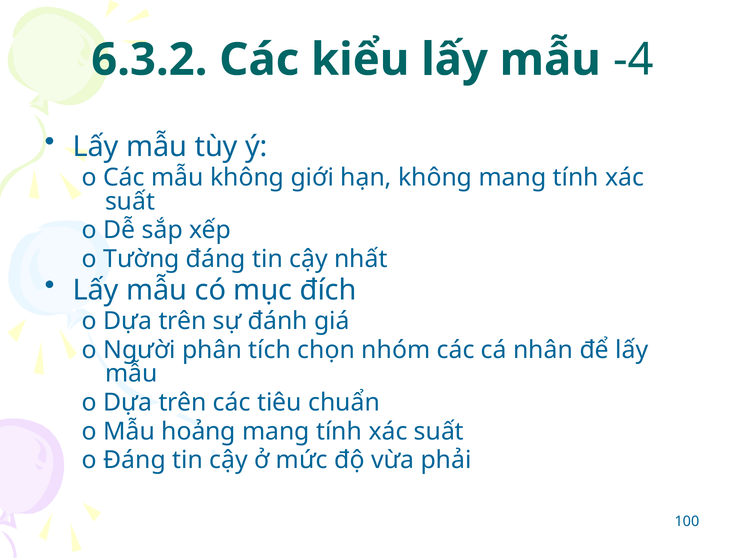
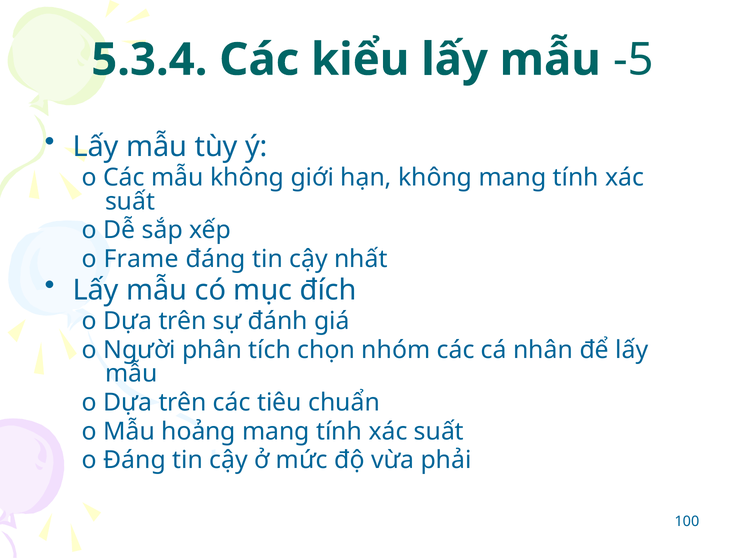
6.3.2: 6.3.2 -> 5.3.4
-4: -4 -> -5
Tường: Tường -> Frame
